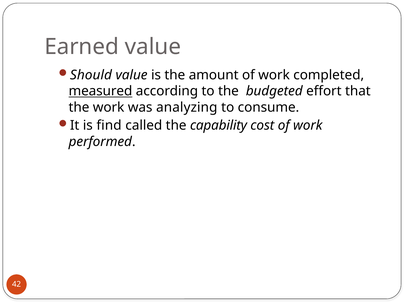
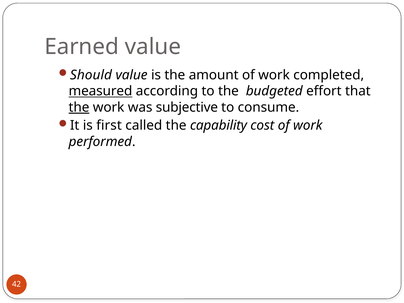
the at (79, 107) underline: none -> present
analyzing: analyzing -> subjective
find: find -> first
